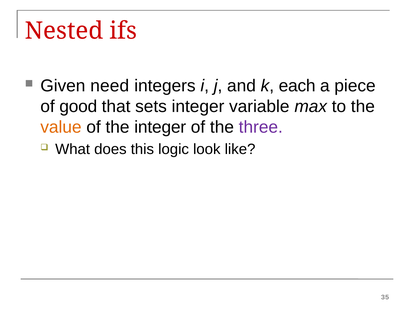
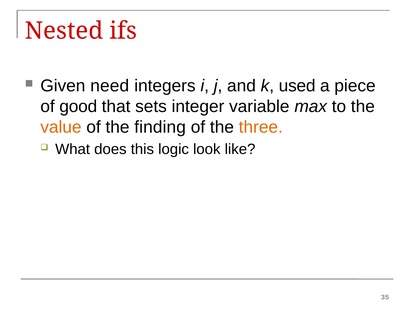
each: each -> used
the integer: integer -> finding
three colour: purple -> orange
